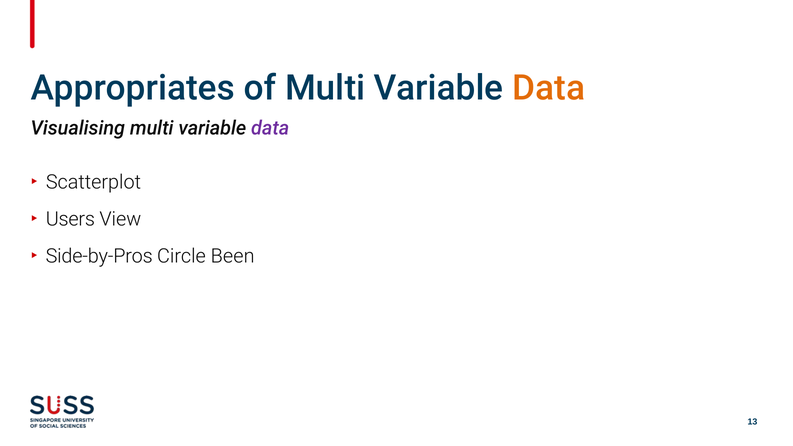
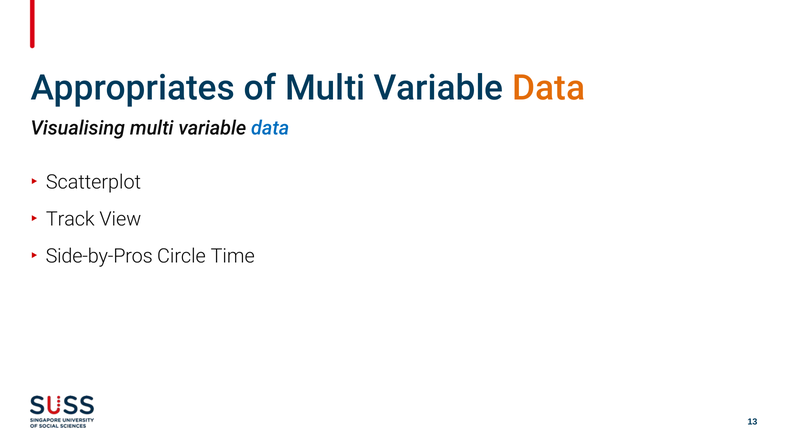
data at (270, 128) colour: purple -> blue
Users: Users -> Track
Been: Been -> Time
